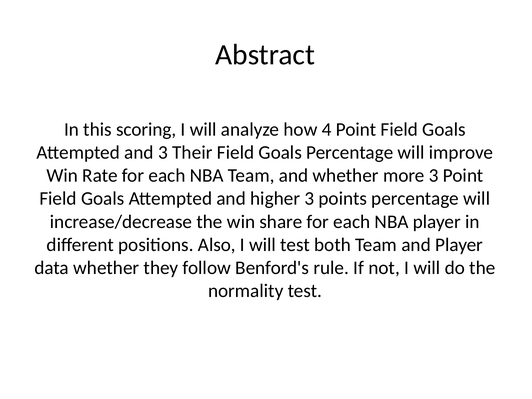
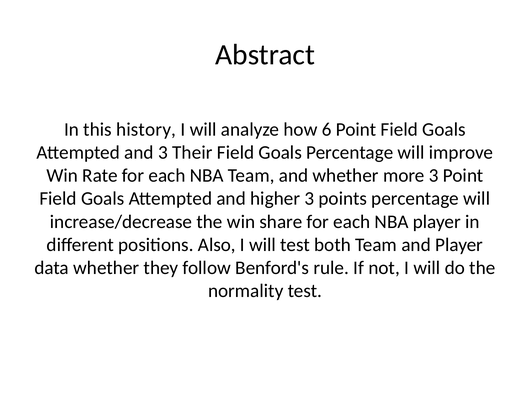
scoring: scoring -> history
4: 4 -> 6
